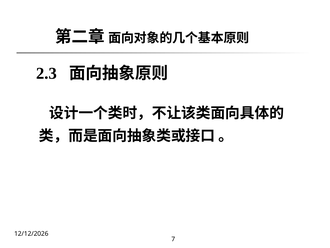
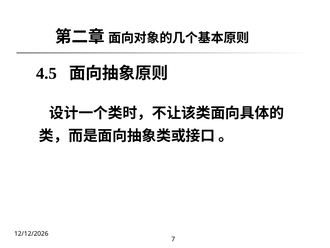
2.3: 2.3 -> 4.5
